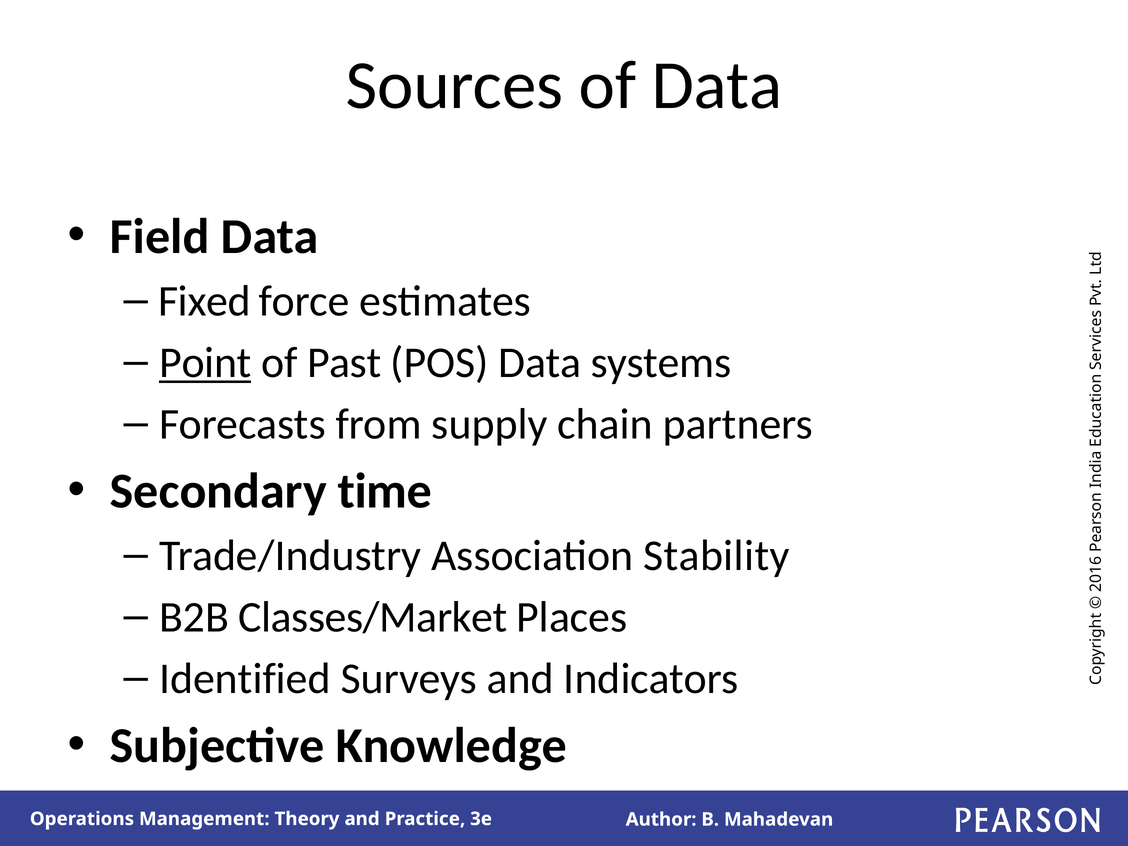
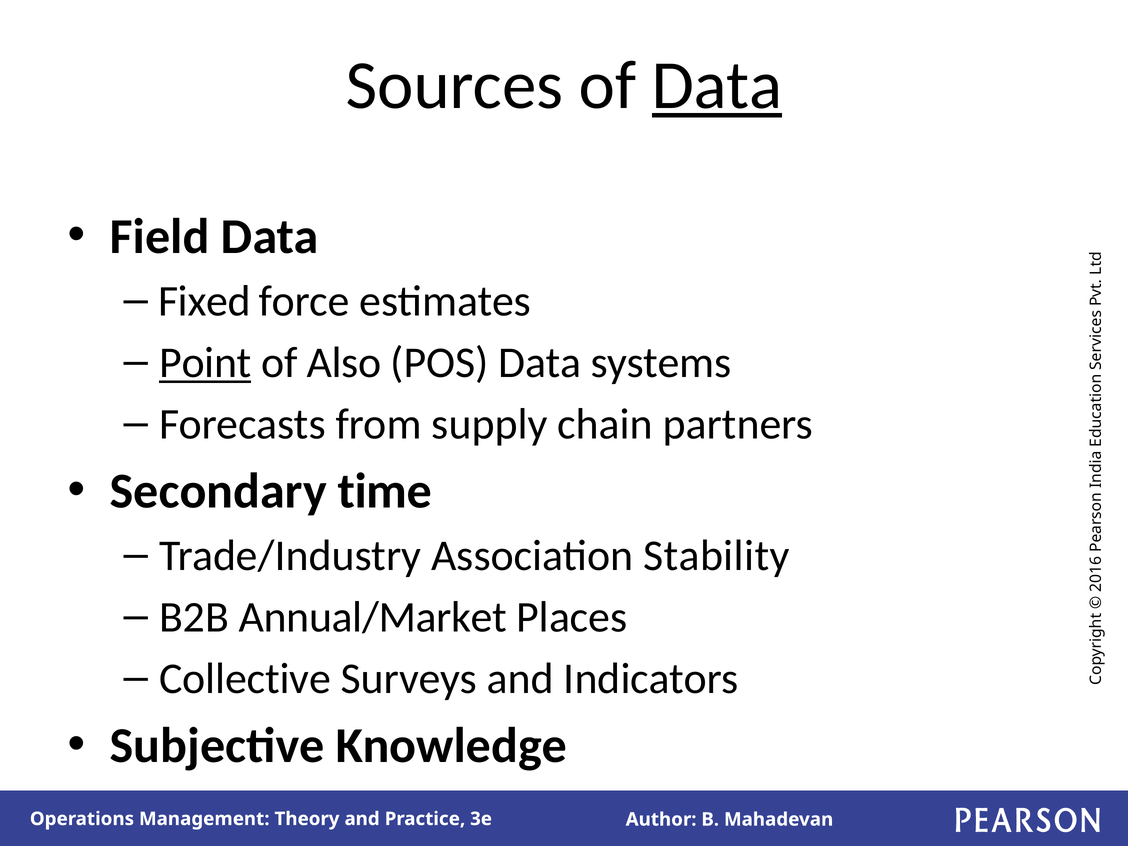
Data at (717, 86) underline: none -> present
Past: Past -> Also
Classes/Market: Classes/Market -> Annual/Market
Identified: Identified -> Collective
